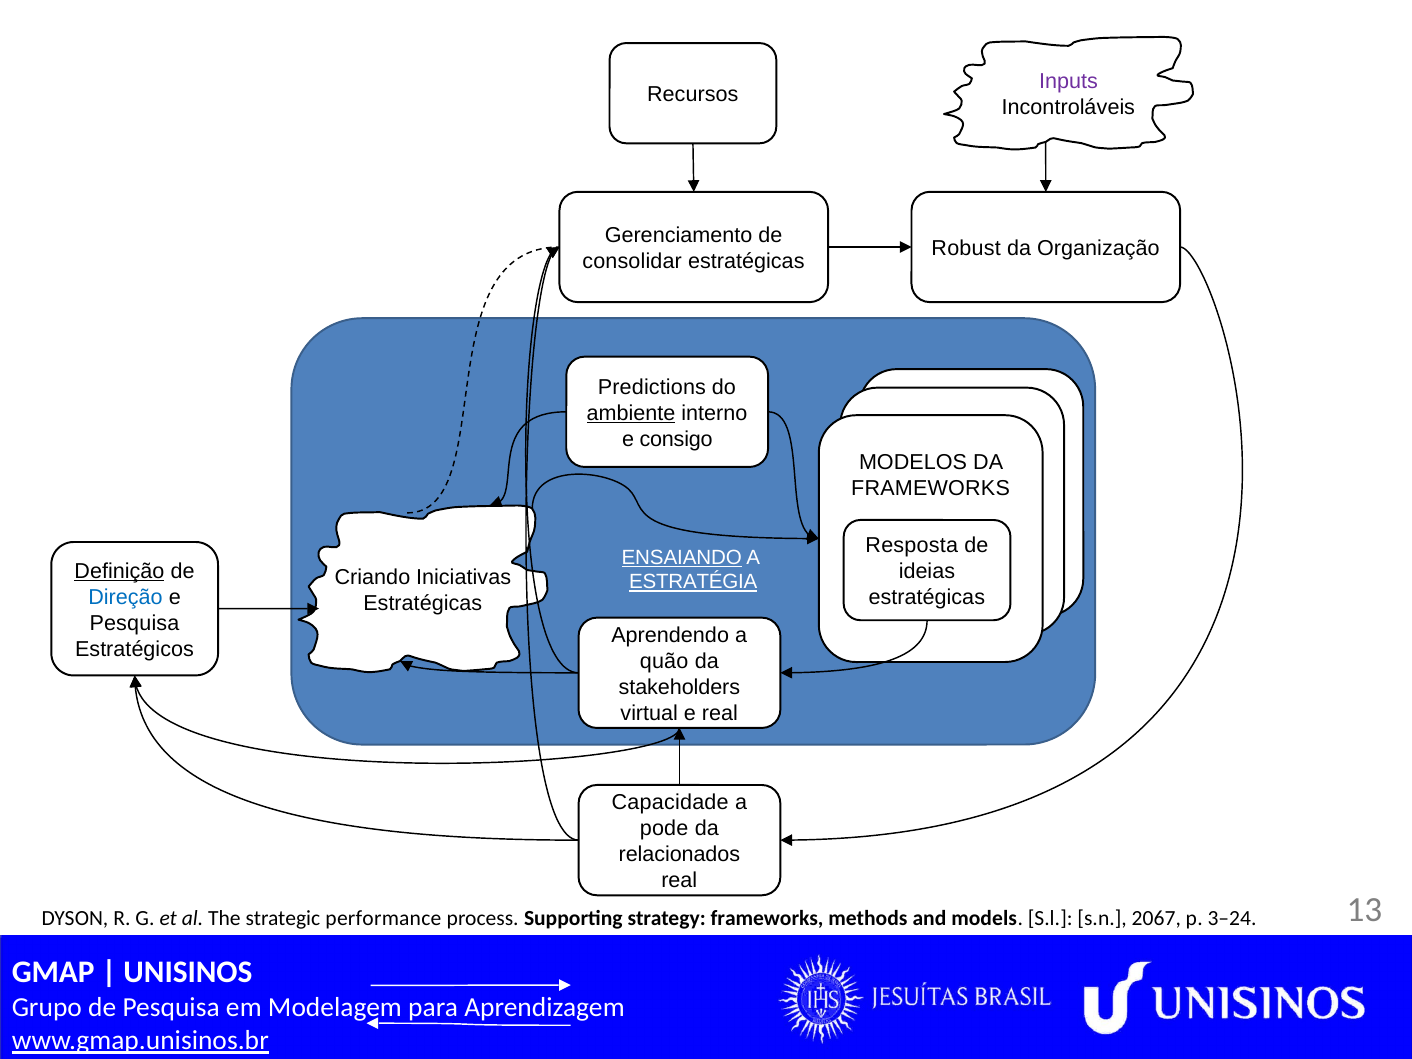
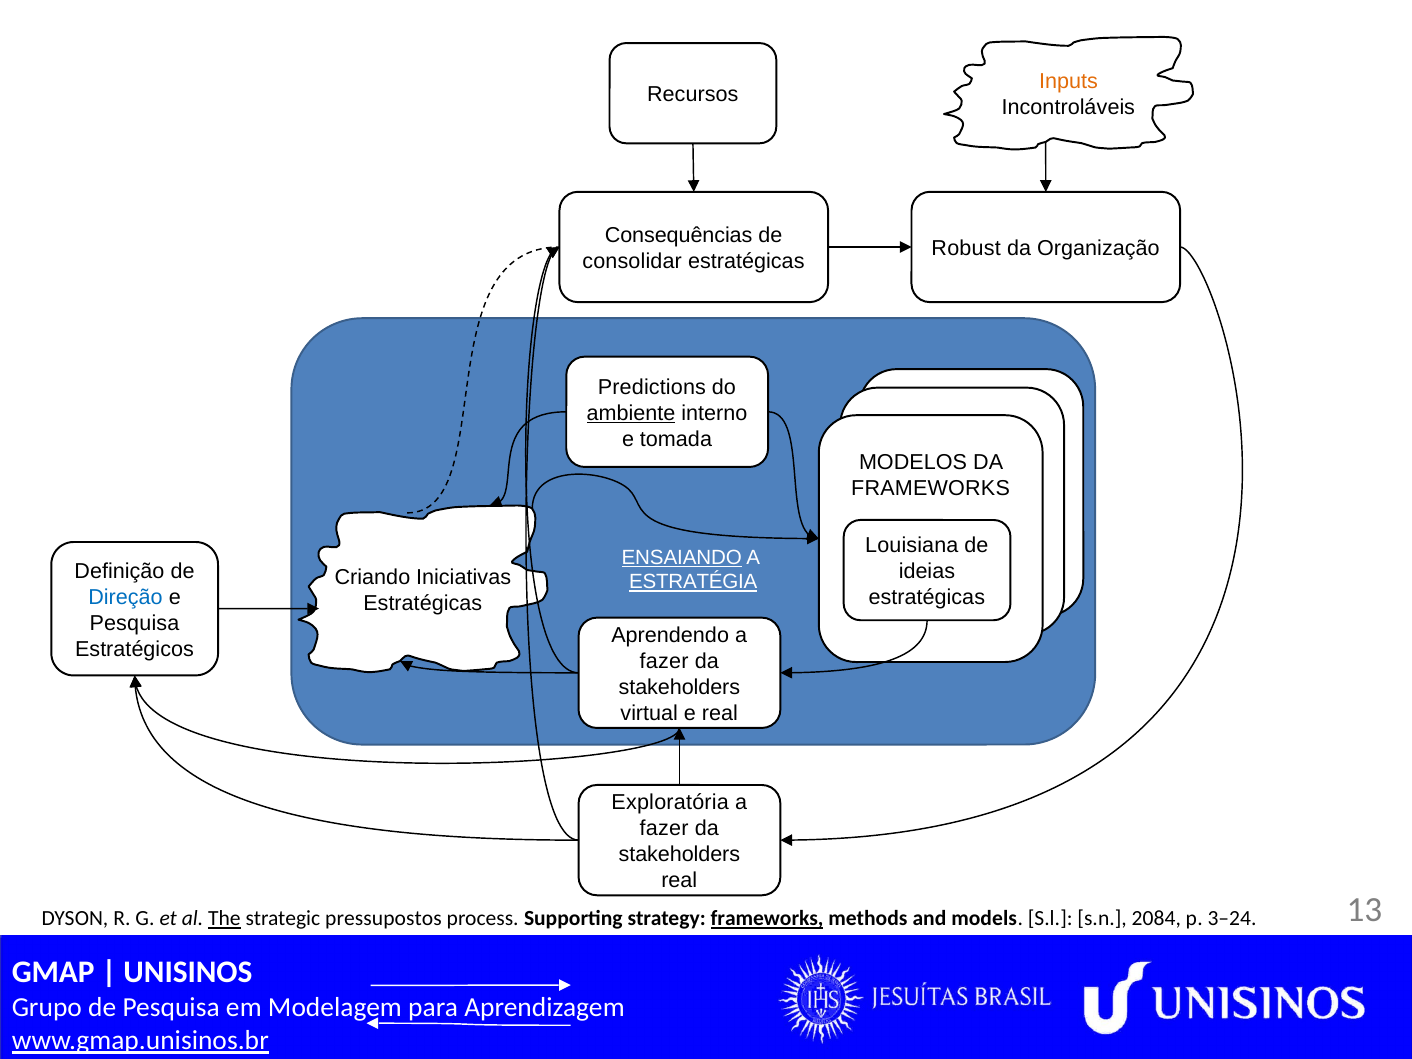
Inputs colour: purple -> orange
Gerenciamento: Gerenciamento -> Consequências
consigo: consigo -> tomada
Resposta: Resposta -> Louisiana
Definição underline: present -> none
quão at (664, 661): quão -> fazer
Capacidade: Capacidade -> Exploratória
pode at (664, 829): pode -> fazer
relacionados at (679, 855): relacionados -> stakeholders
The underline: none -> present
performance: performance -> pressupostos
frameworks at (767, 919) underline: none -> present
2067: 2067 -> 2084
